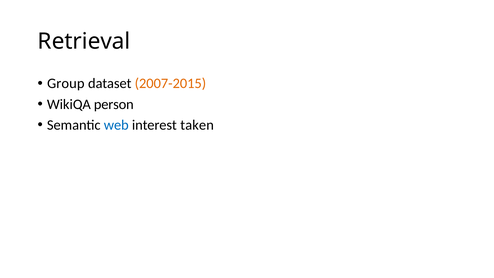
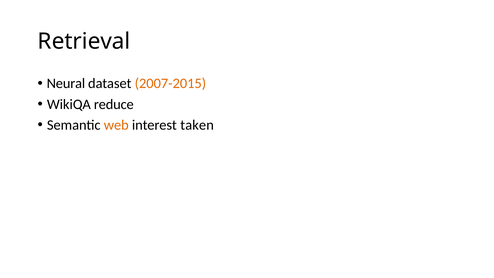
Group: Group -> Neural
person: person -> reduce
web colour: blue -> orange
